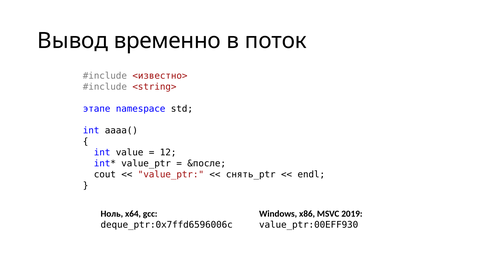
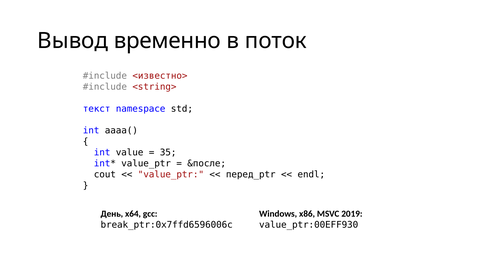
этапе: этапе -> текст
12: 12 -> 35
снять_ptr: снять_ptr -> перед_ptr
Ноль: Ноль -> День
deque_ptr:0x7ffd6596006c: deque_ptr:0x7ffd6596006c -> break_ptr:0x7ffd6596006c
